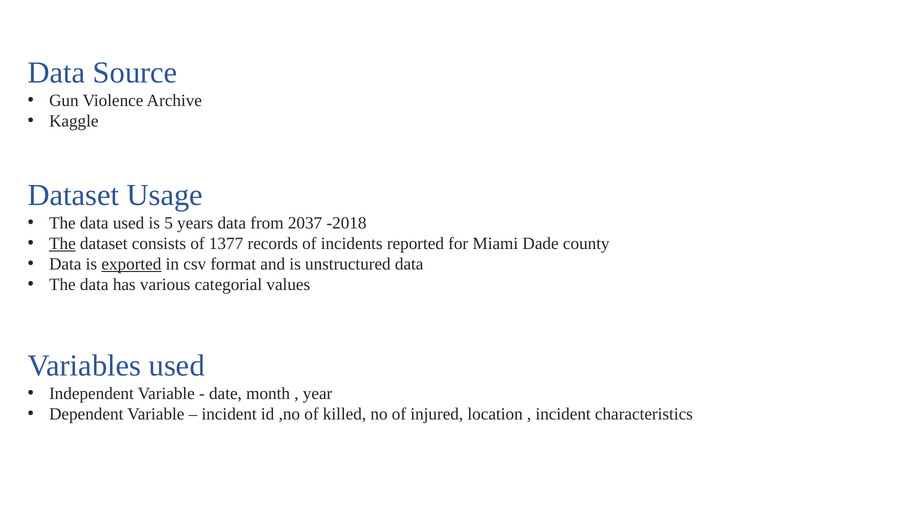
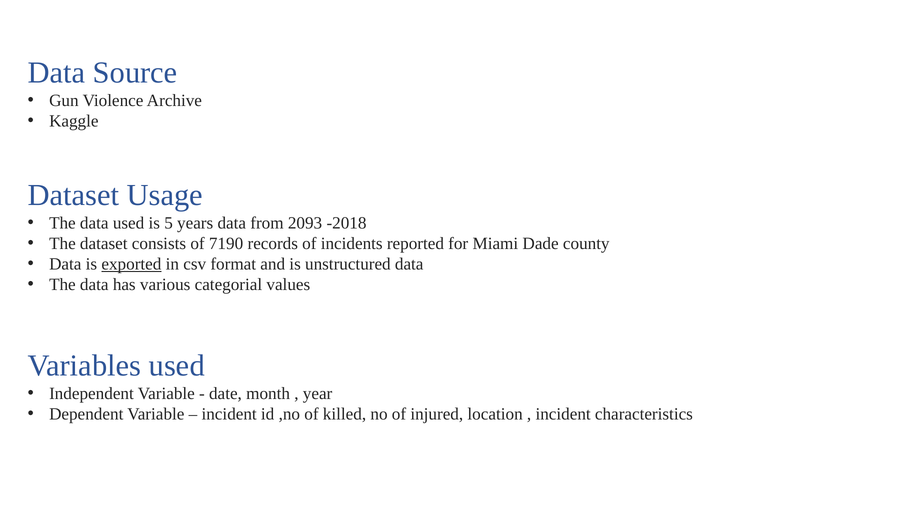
2037: 2037 -> 2093
The at (62, 243) underline: present -> none
1377: 1377 -> 7190
